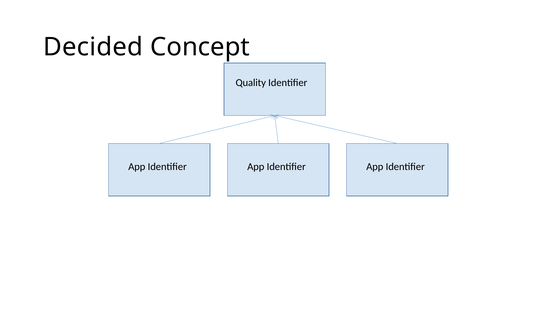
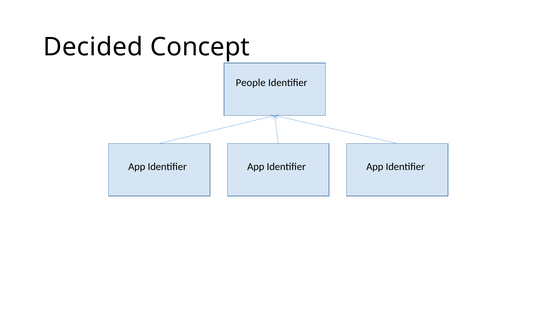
Quality: Quality -> People
